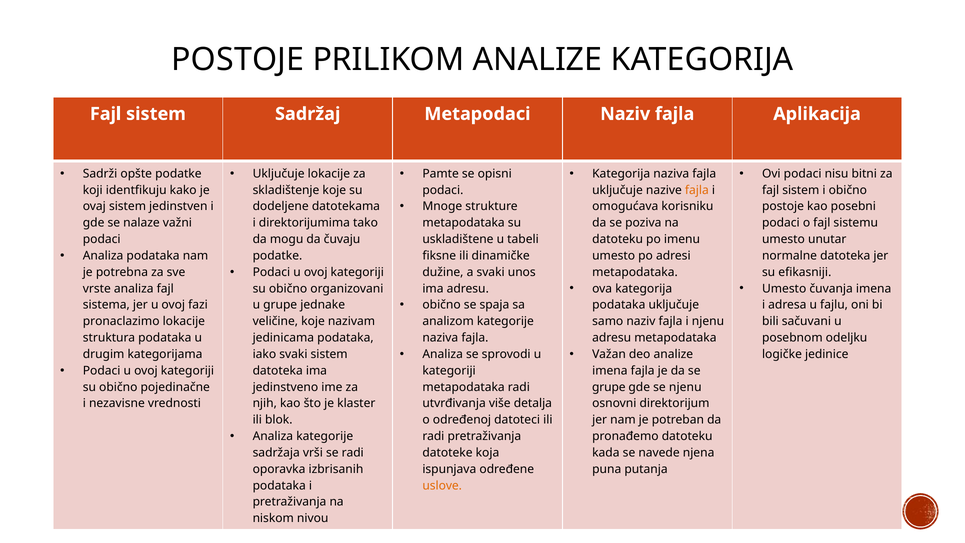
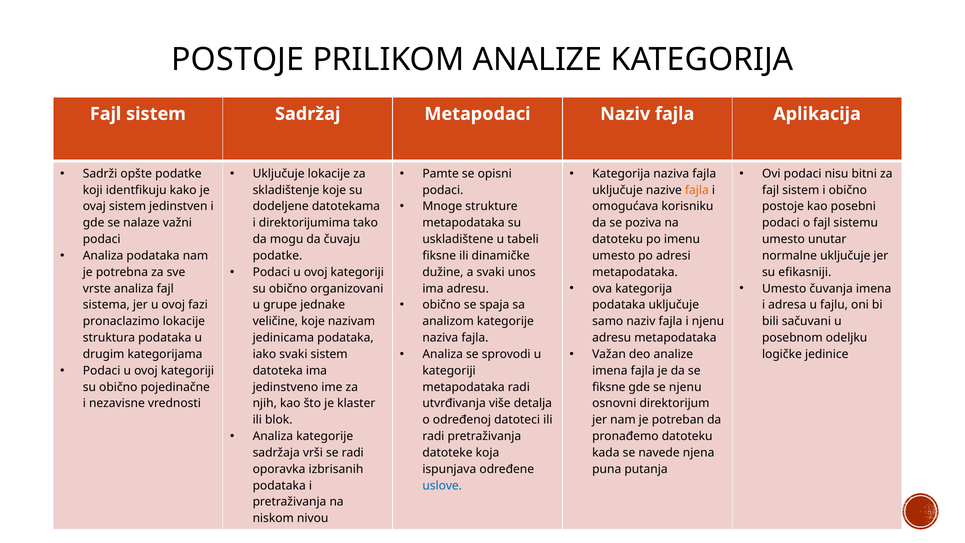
normalne datoteka: datoteka -> uključuje
grupe at (609, 387): grupe -> fiksne
uslove colour: orange -> blue
